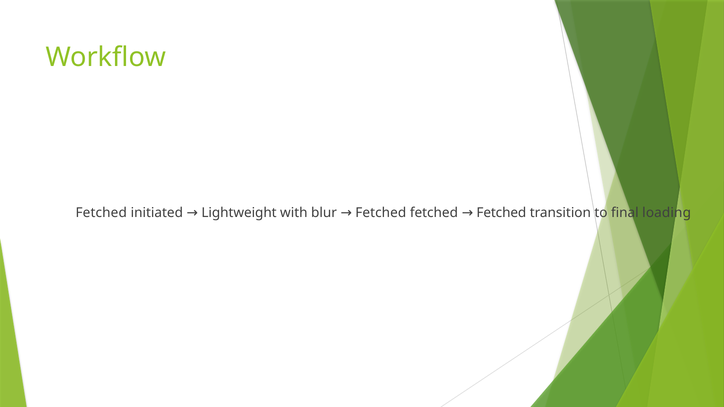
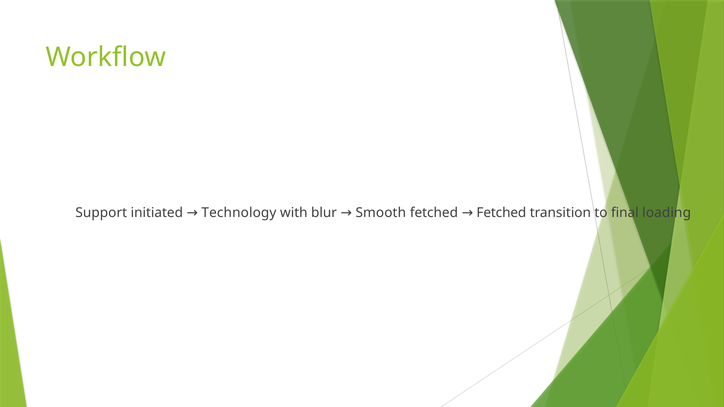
Fetched at (101, 213): Fetched -> Support
Lightweight: Lightweight -> Technology
blur Fetched: Fetched -> Smooth
